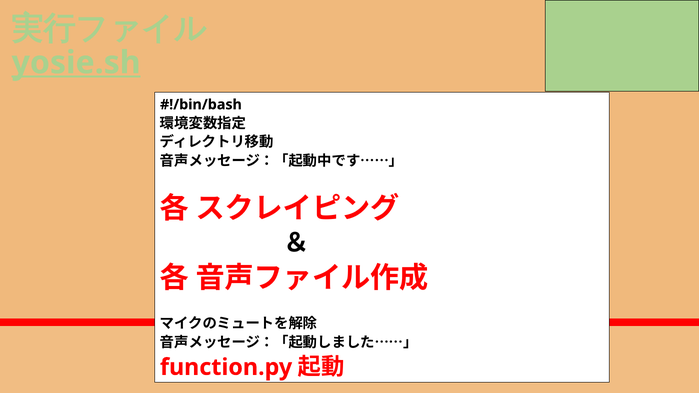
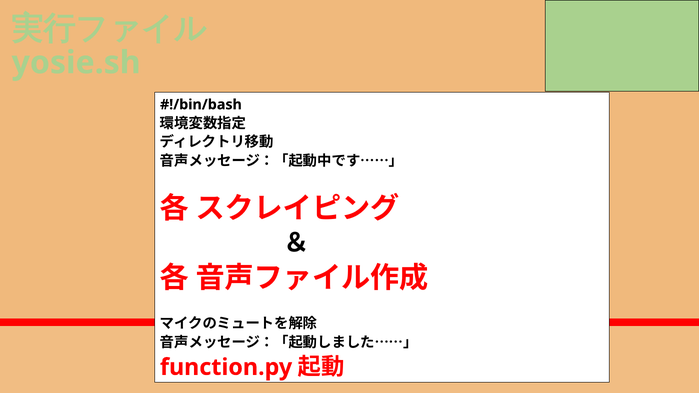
yosie.sh underline: present -> none
